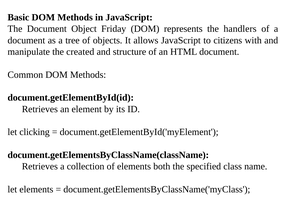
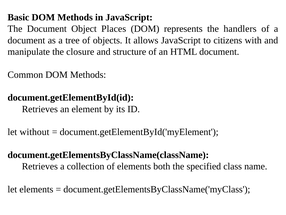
Friday: Friday -> Places
created: created -> closure
clicking: clicking -> without
